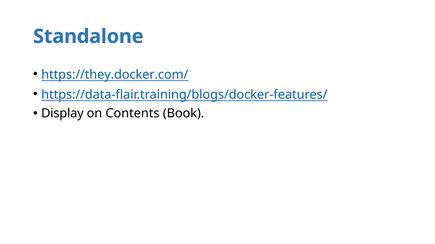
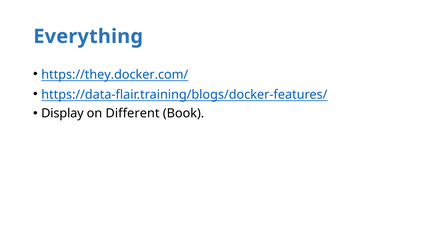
Standalone: Standalone -> Everything
Contents: Contents -> Different
